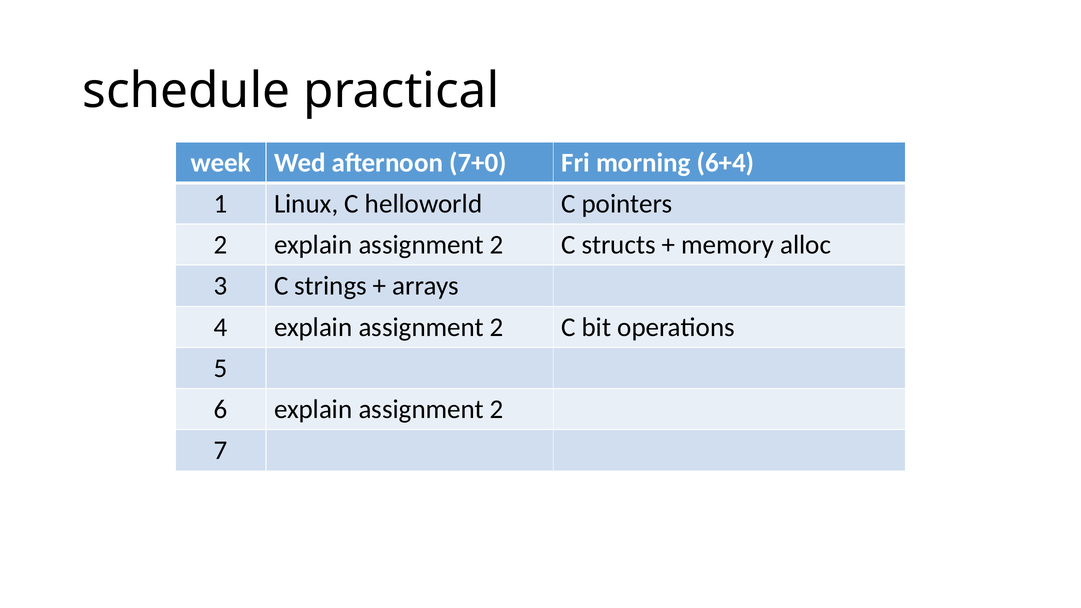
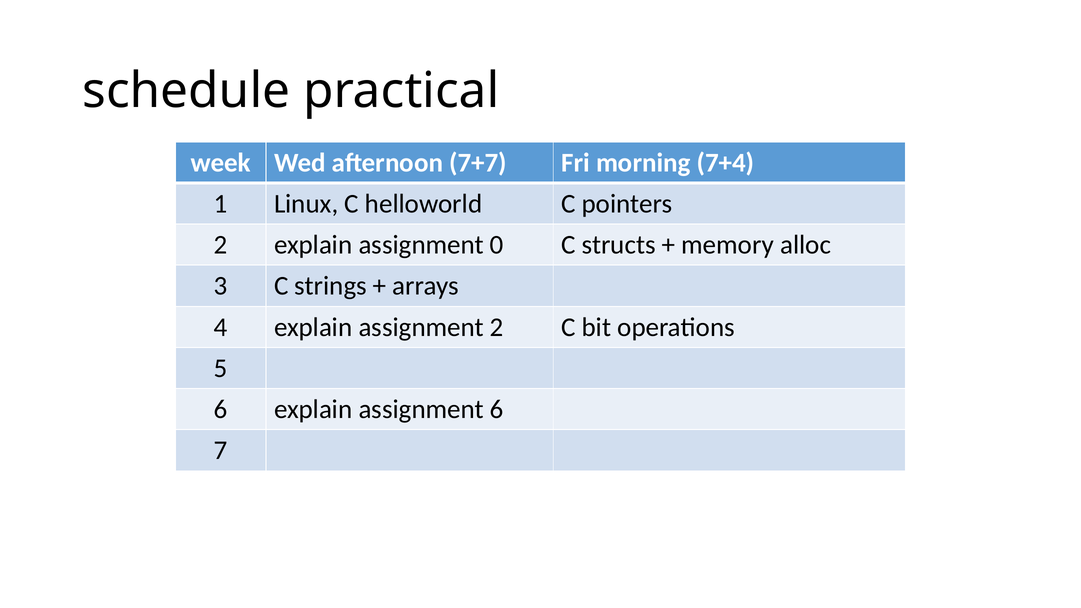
7+0: 7+0 -> 7+7
6+4: 6+4 -> 7+4
2 explain assignment 2: 2 -> 0
6 explain assignment 2: 2 -> 6
